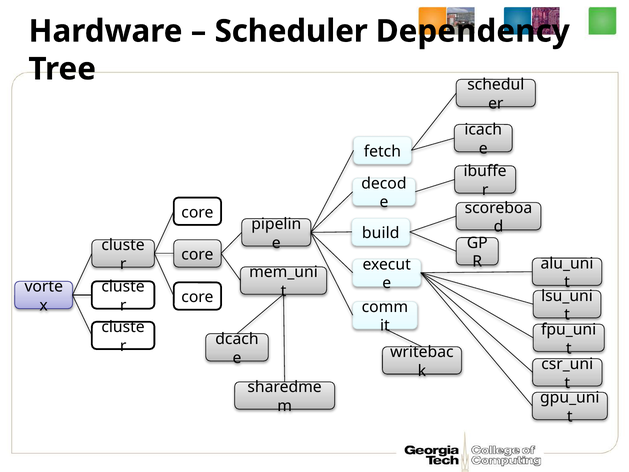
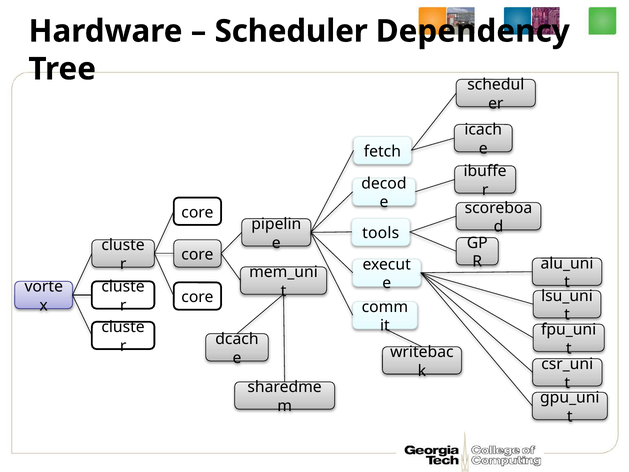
build: build -> tools
